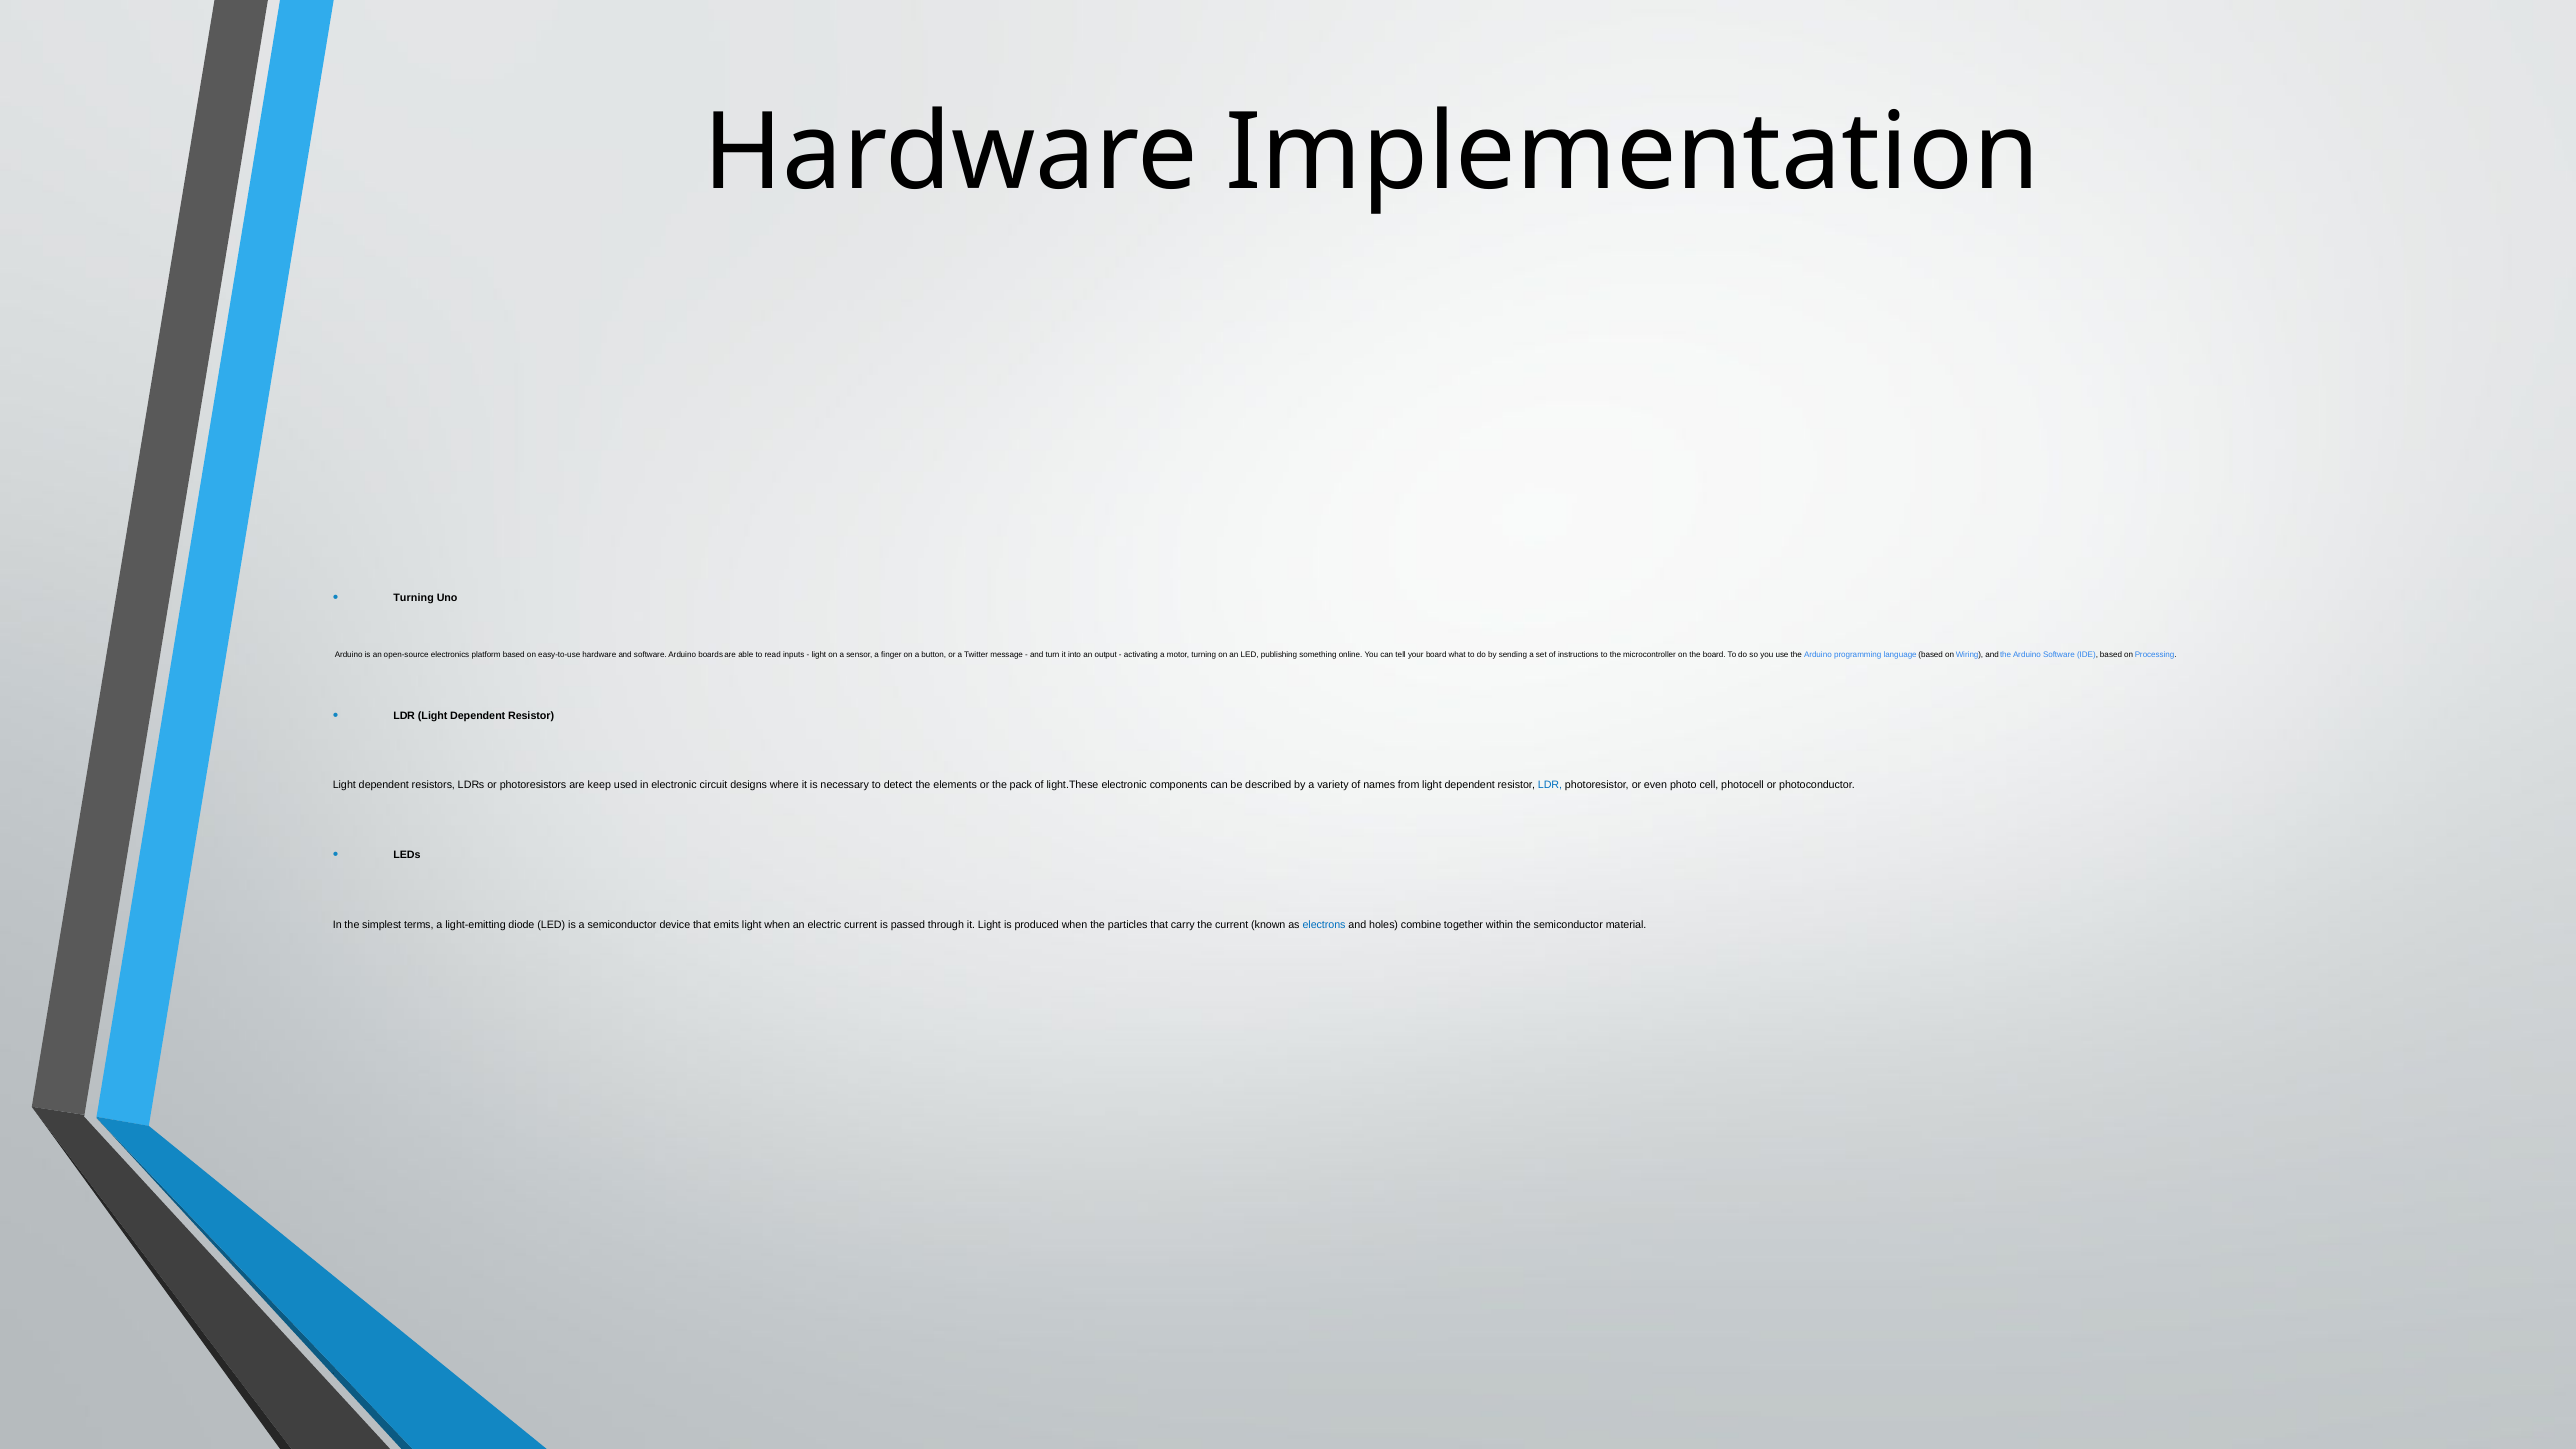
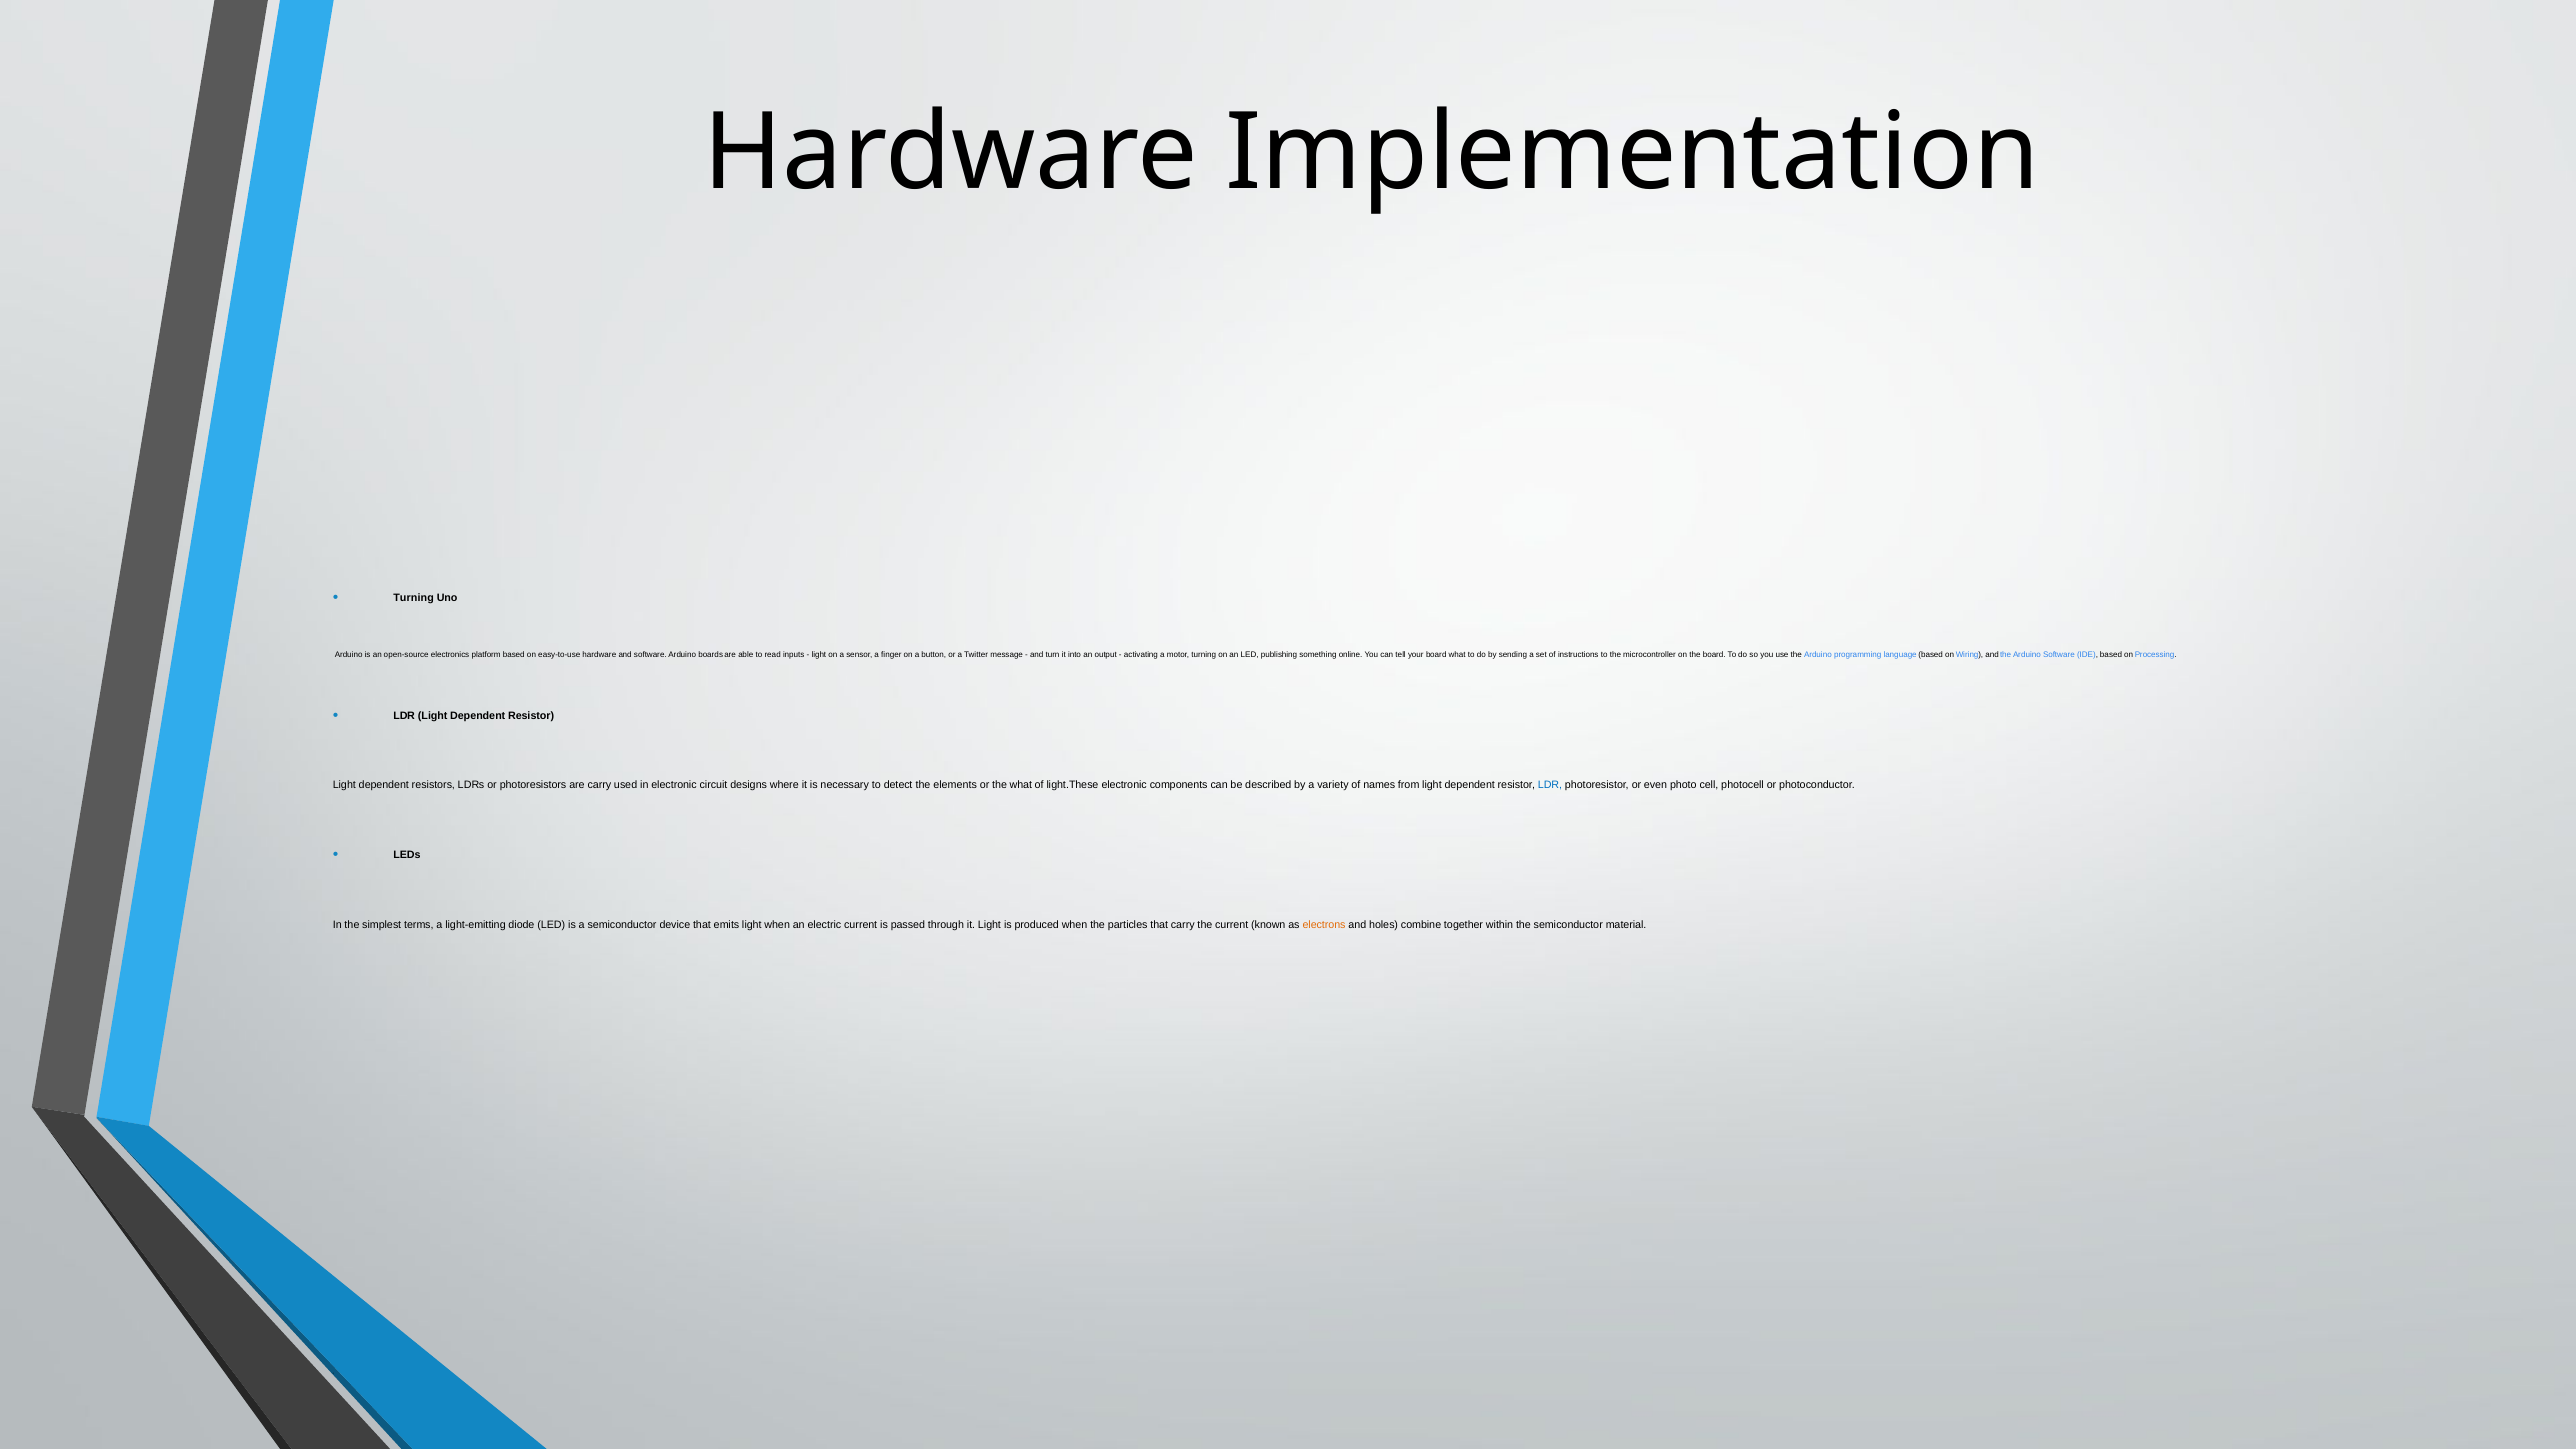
are keep: keep -> carry
the pack: pack -> what
electrons colour: blue -> orange
